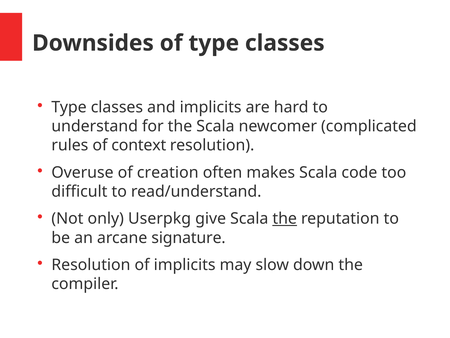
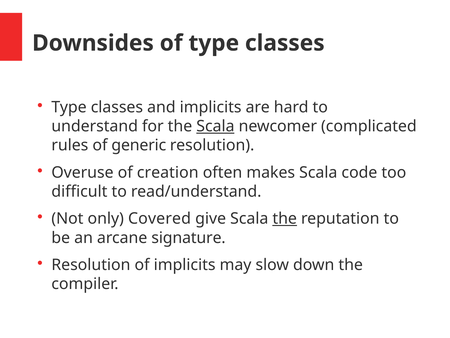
Scala at (215, 126) underline: none -> present
context: context -> generic
Userpkg: Userpkg -> Covered
